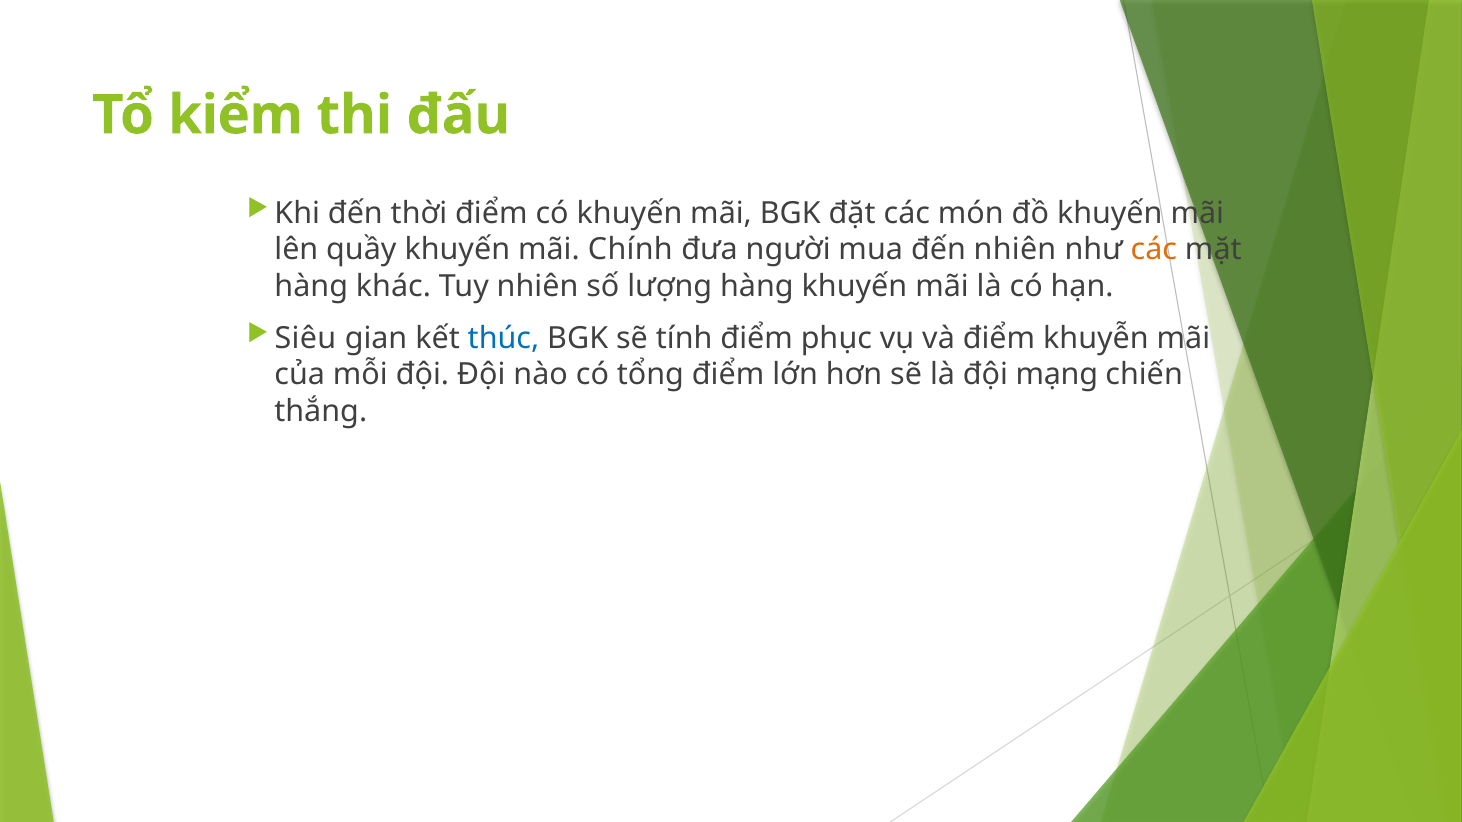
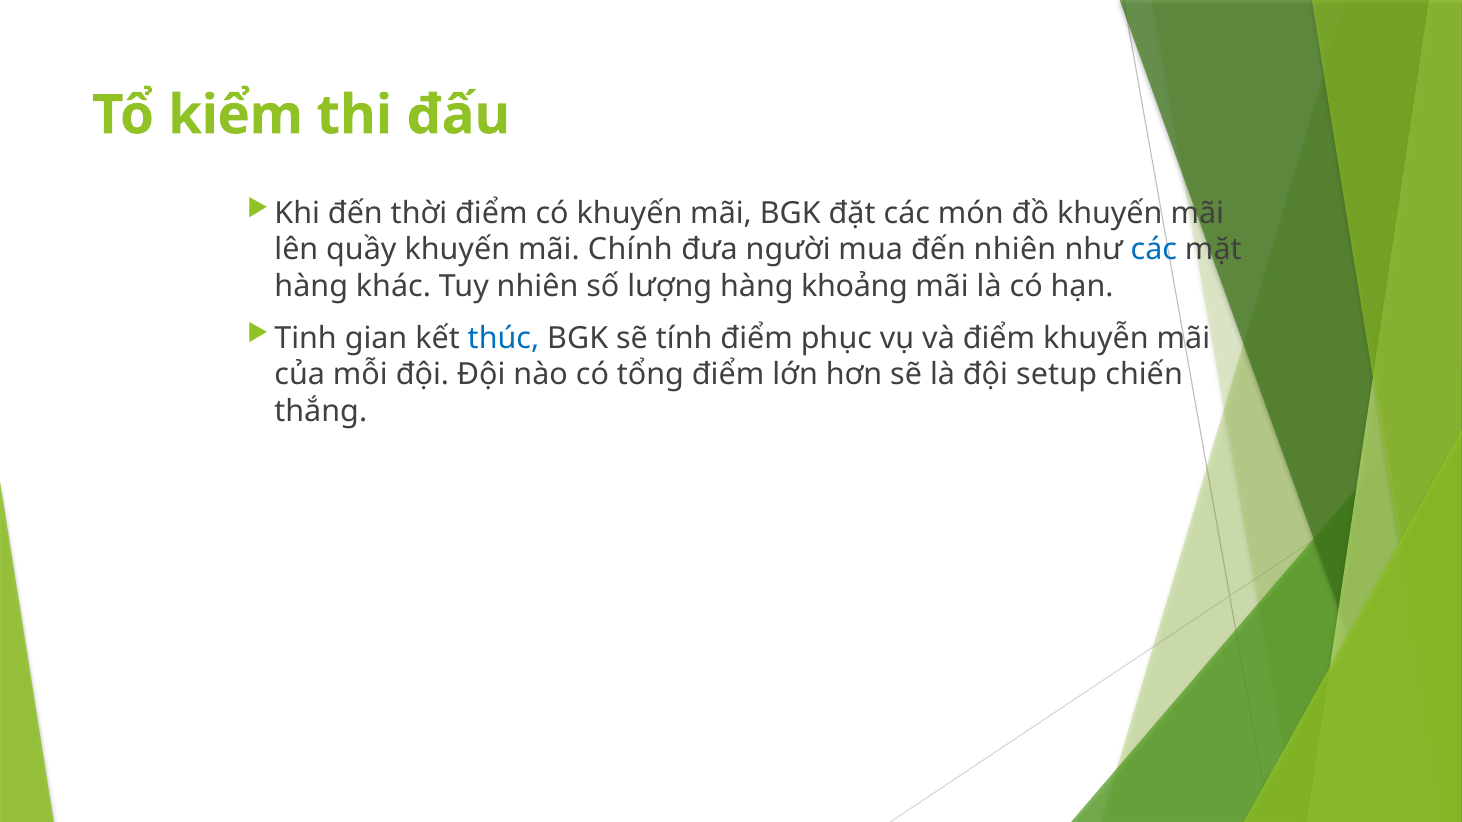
các at (1154, 250) colour: orange -> blue
hàng khuyến: khuyến -> khoảng
Siêu: Siêu -> Tinh
mạng: mạng -> setup
